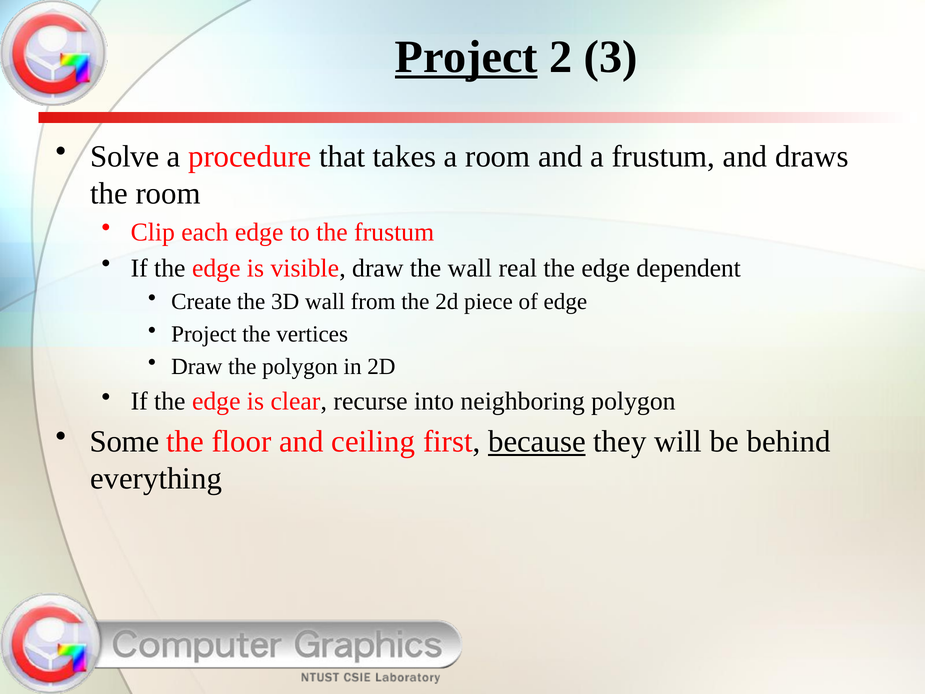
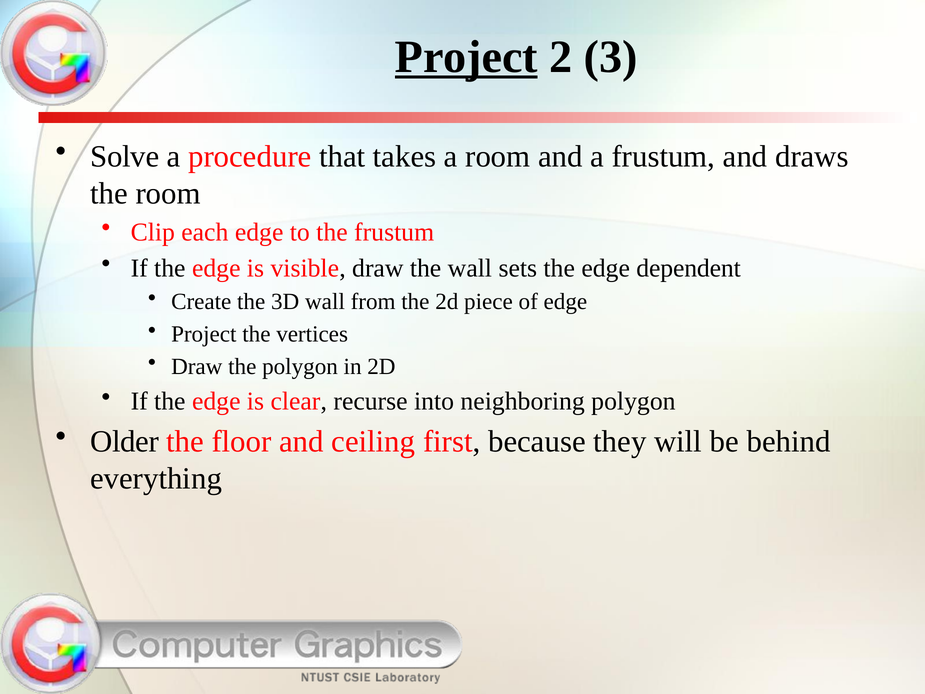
real: real -> sets
Some: Some -> Older
because underline: present -> none
